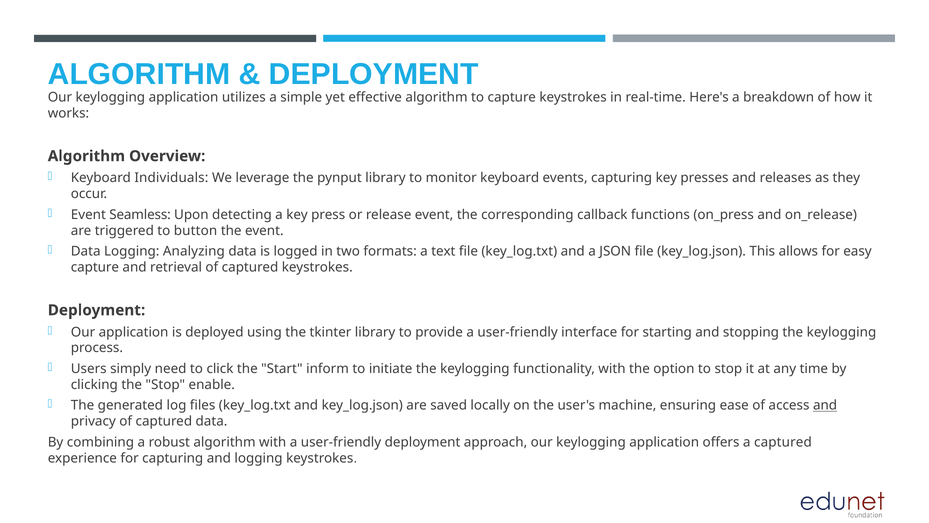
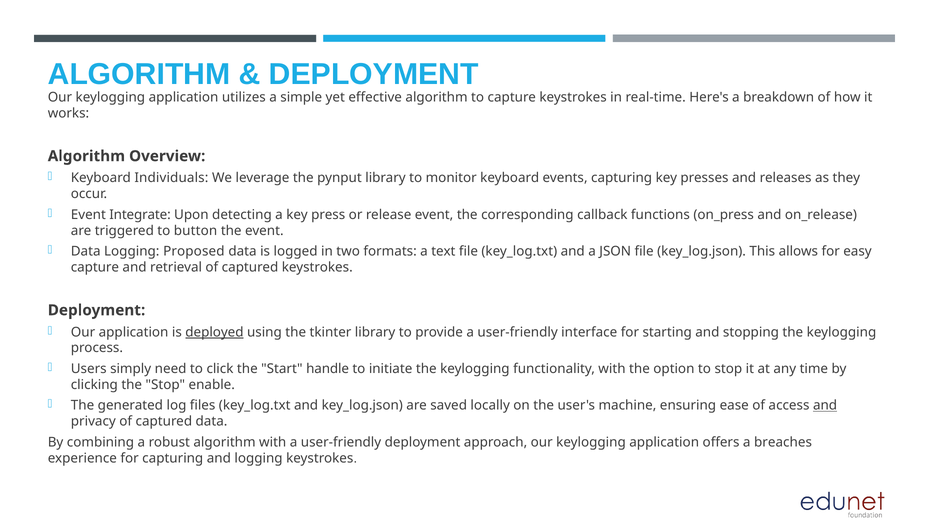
Seamless: Seamless -> Integrate
Analyzing: Analyzing -> Proposed
deployed underline: none -> present
inform: inform -> handle
a captured: captured -> breaches
